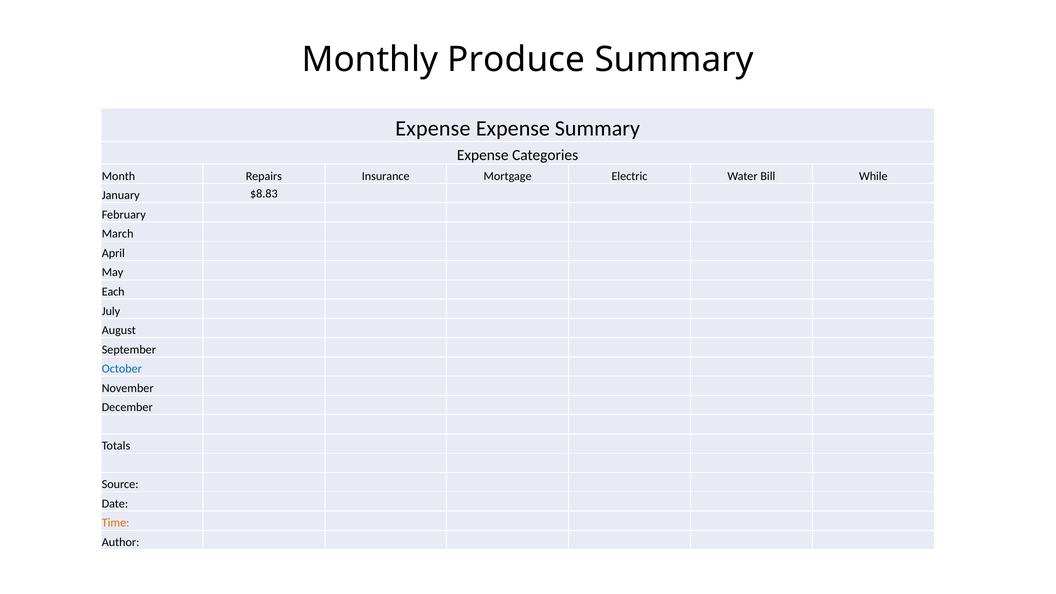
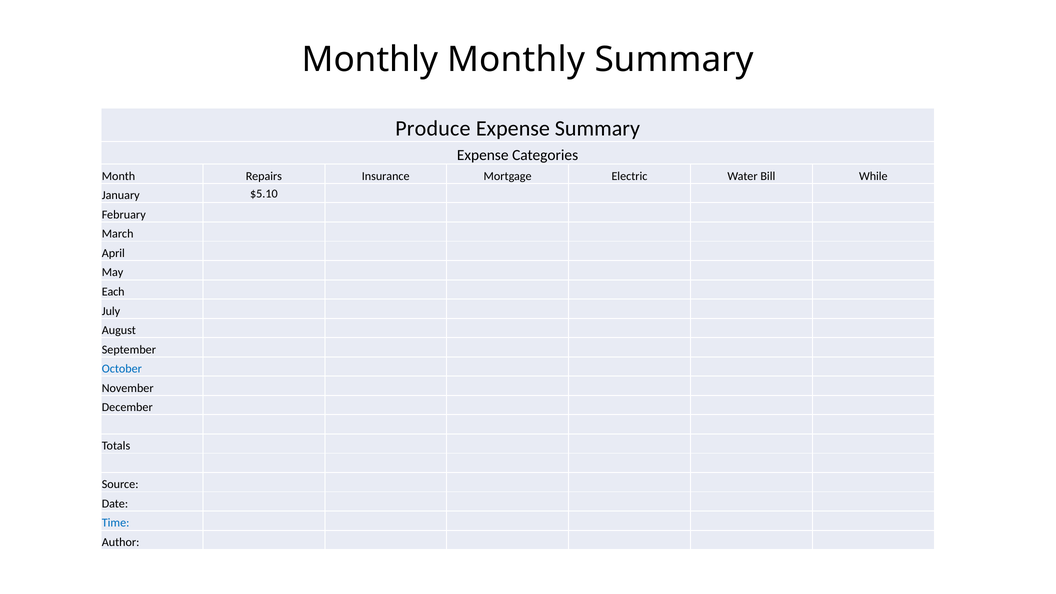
Monthly Produce: Produce -> Monthly
Expense at (433, 128): Expense -> Produce
$8.83: $8.83 -> $5.10
Time colour: orange -> blue
